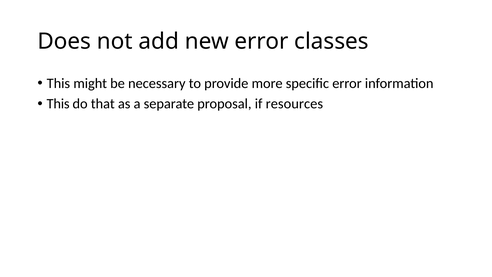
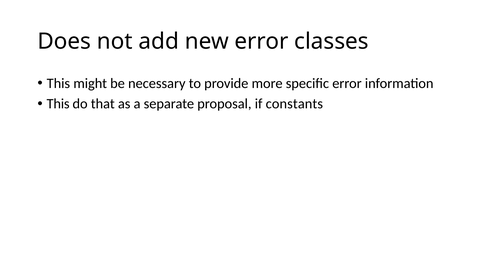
resources: resources -> constants
